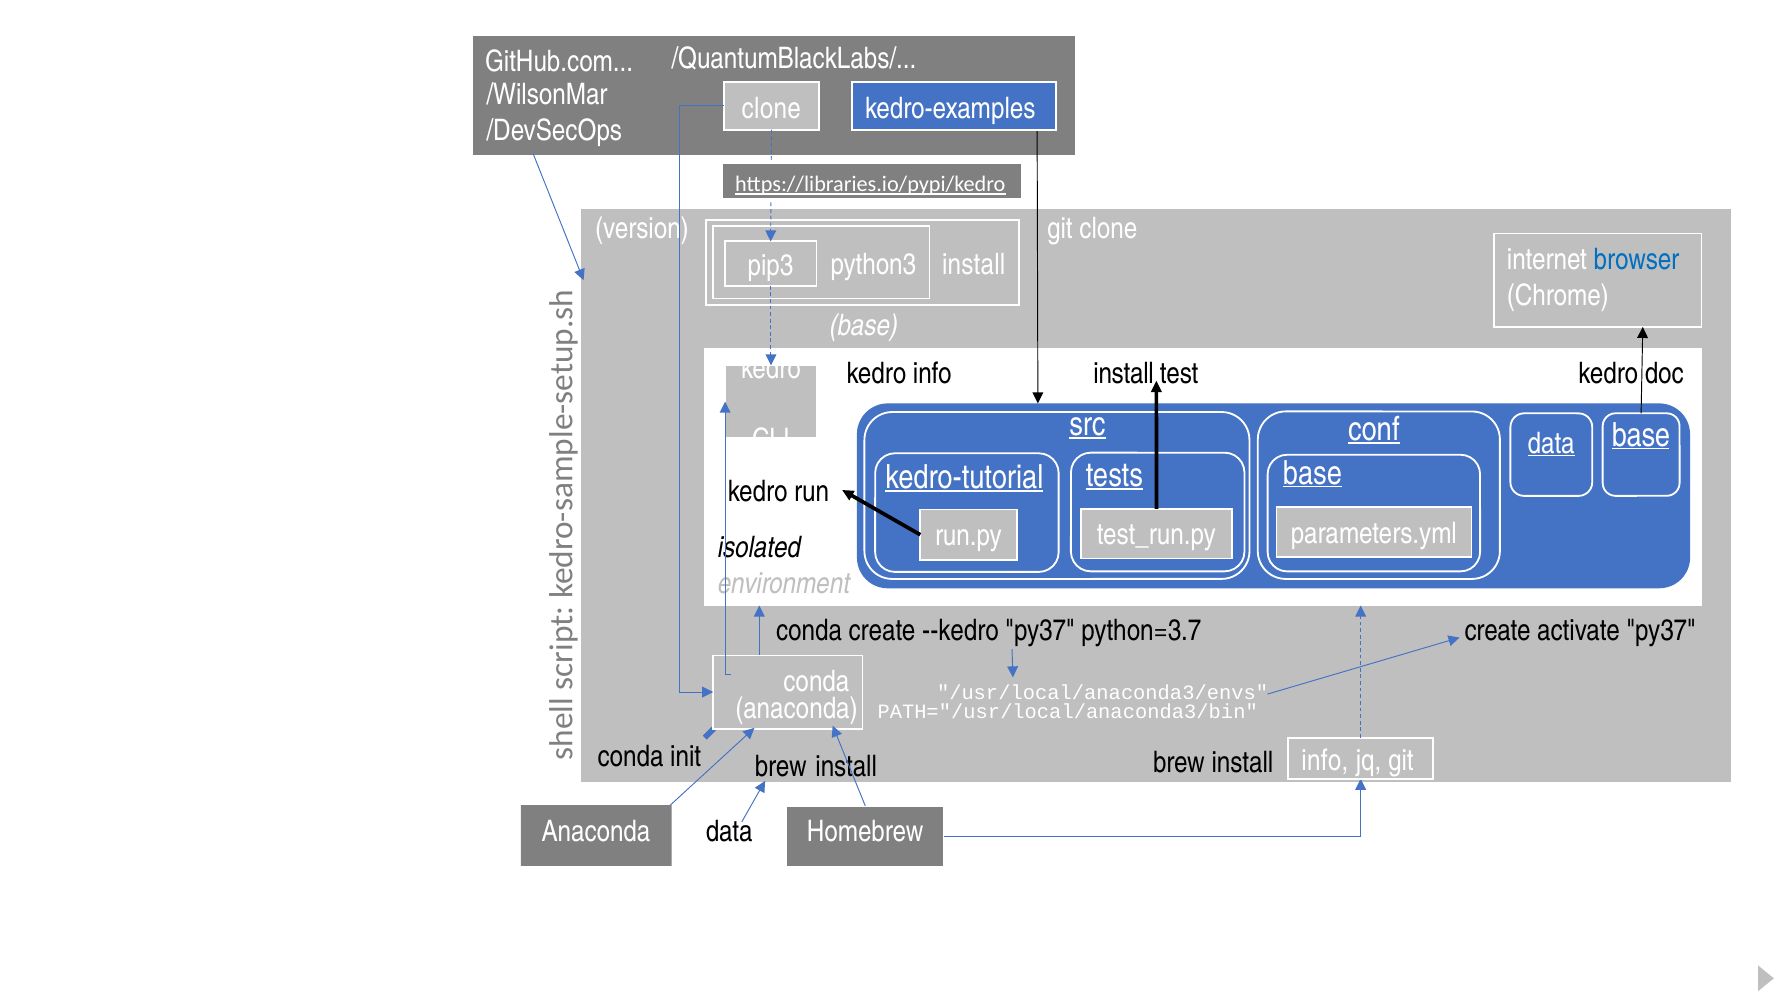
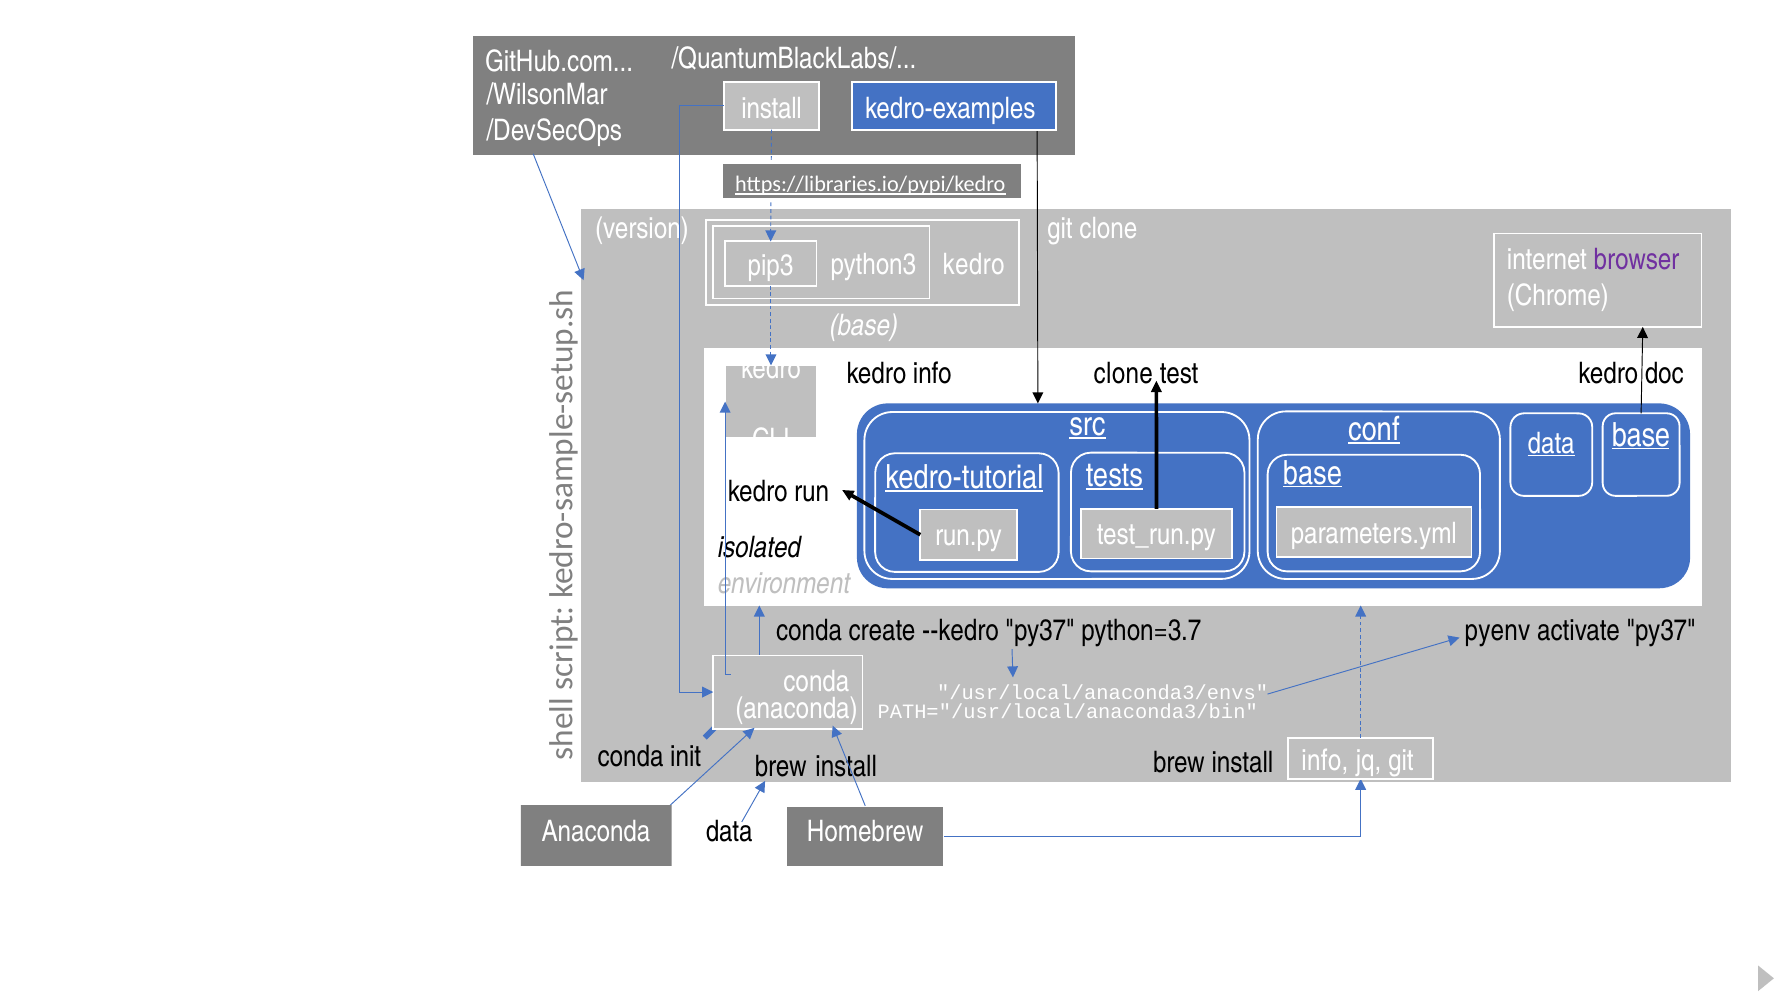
clone at (771, 108): clone -> install
browser colour: blue -> purple
install at (974, 265): install -> kedro
install at (1124, 374): install -> clone
create at (1498, 631): create -> pyenv
